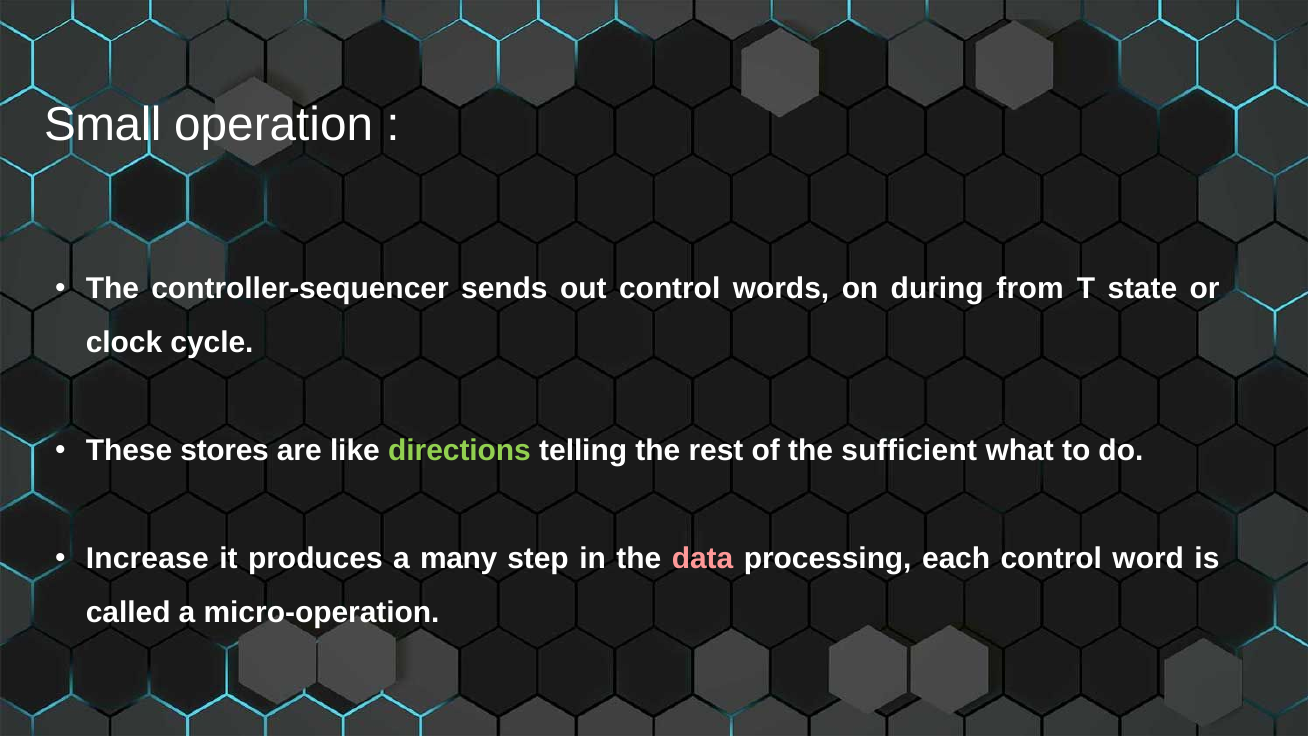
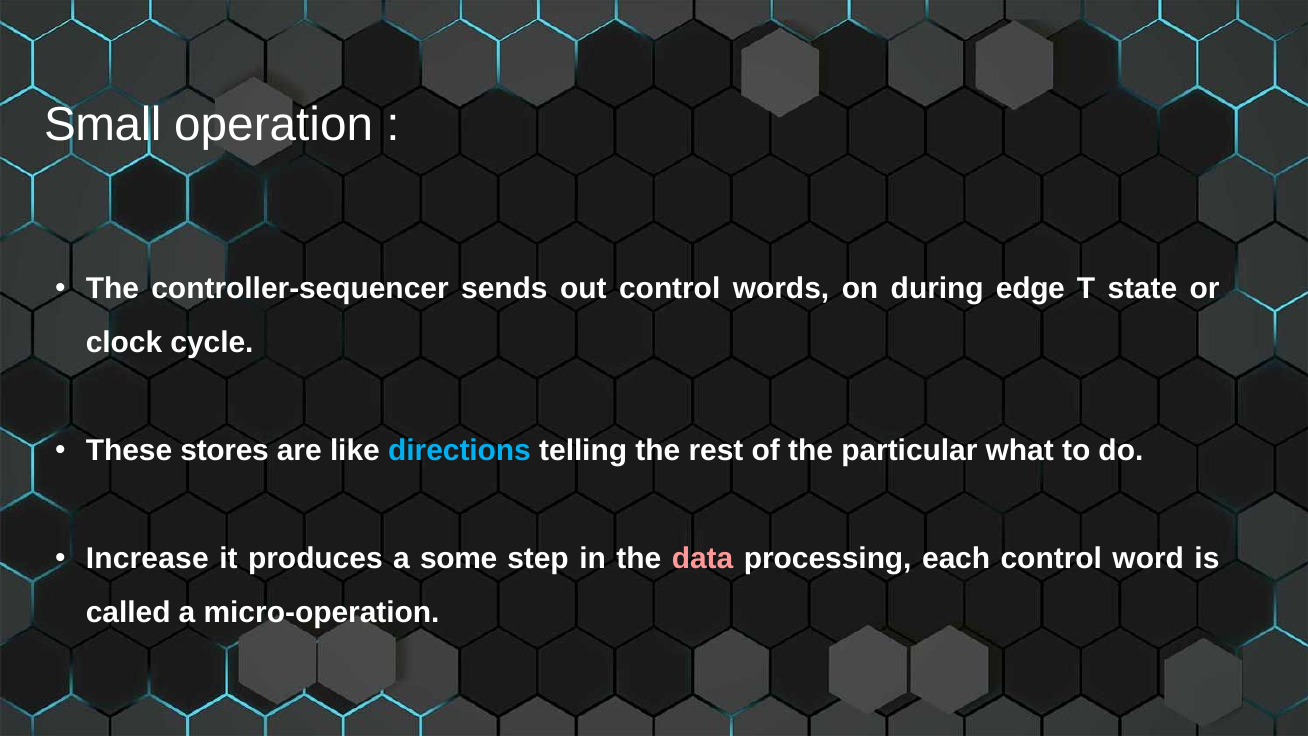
from: from -> edge
directions colour: light green -> light blue
sufficient: sufficient -> particular
many: many -> some
